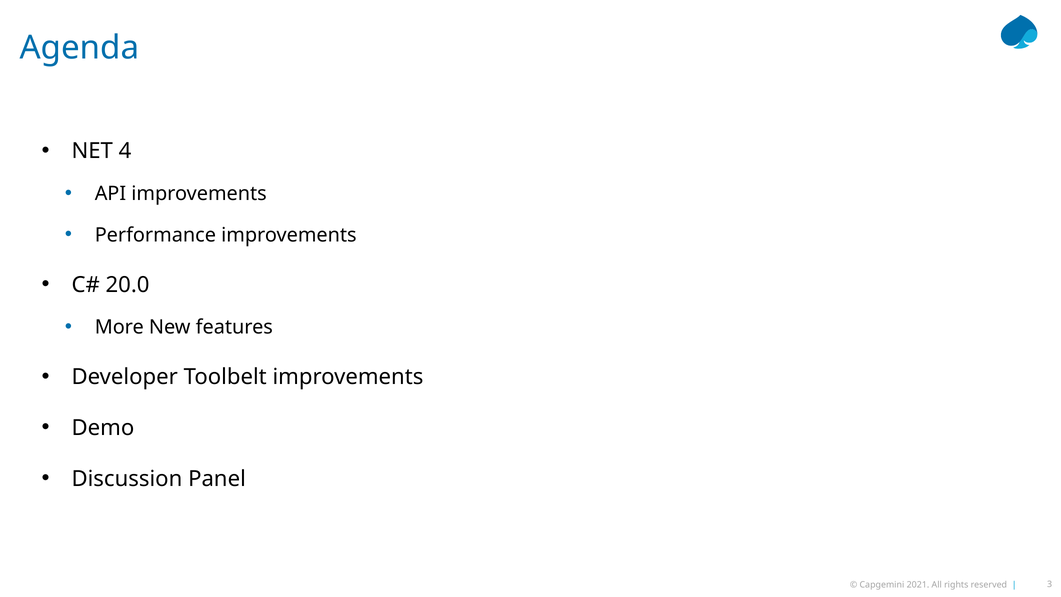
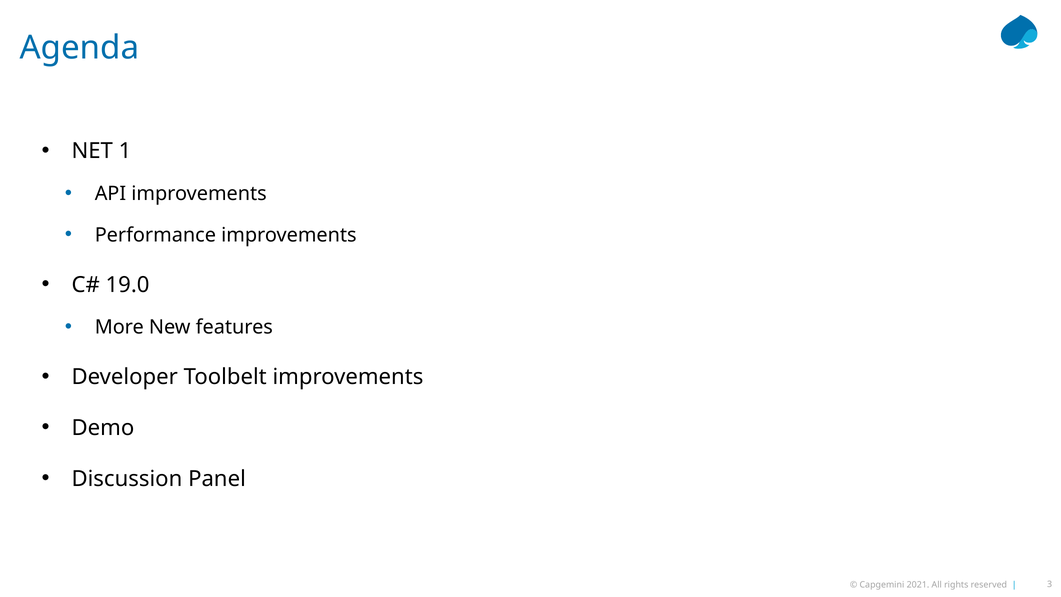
4: 4 -> 1
20.0: 20.0 -> 19.0
